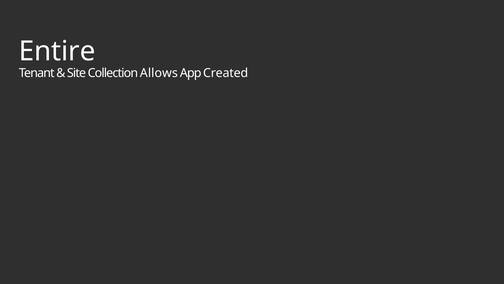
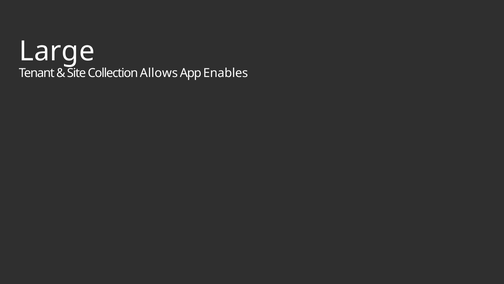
Entire: Entire -> Large
Created: Created -> Enables
